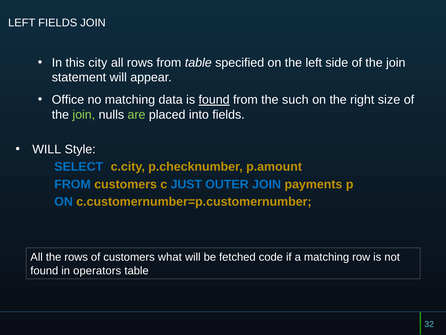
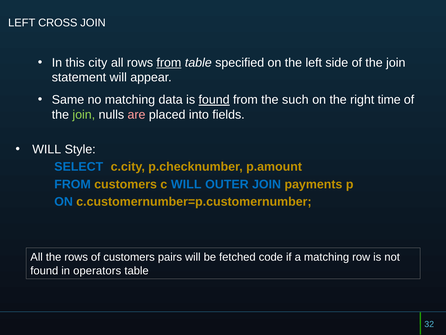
LEFT FIELDS: FIELDS -> CROSS
from at (169, 63) underline: none -> present
Office: Office -> Same
size: size -> time
are colour: light green -> pink
c JUST: JUST -> WILL
what: what -> pairs
